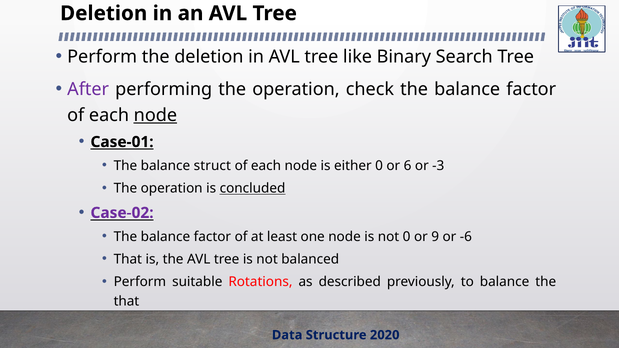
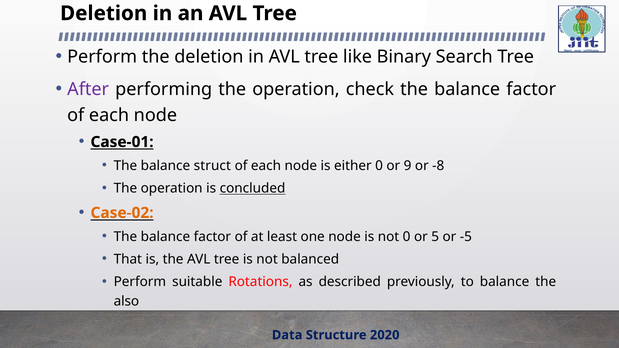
node at (155, 115) underline: present -> none
6: 6 -> 9
-3: -3 -> -8
Case-02 colour: purple -> orange
9: 9 -> 5
-6: -6 -> -5
that at (126, 302): that -> also
